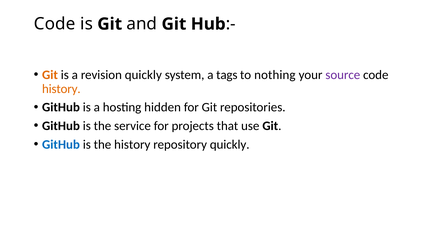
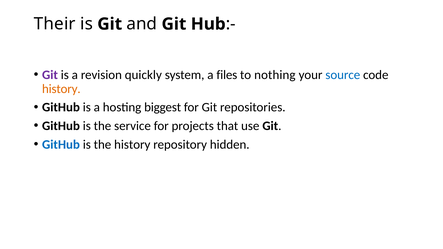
Code at (55, 24): Code -> Their
Git at (50, 75) colour: orange -> purple
tags: tags -> files
source colour: purple -> blue
hidden: hidden -> biggest
repository quickly: quickly -> hidden
